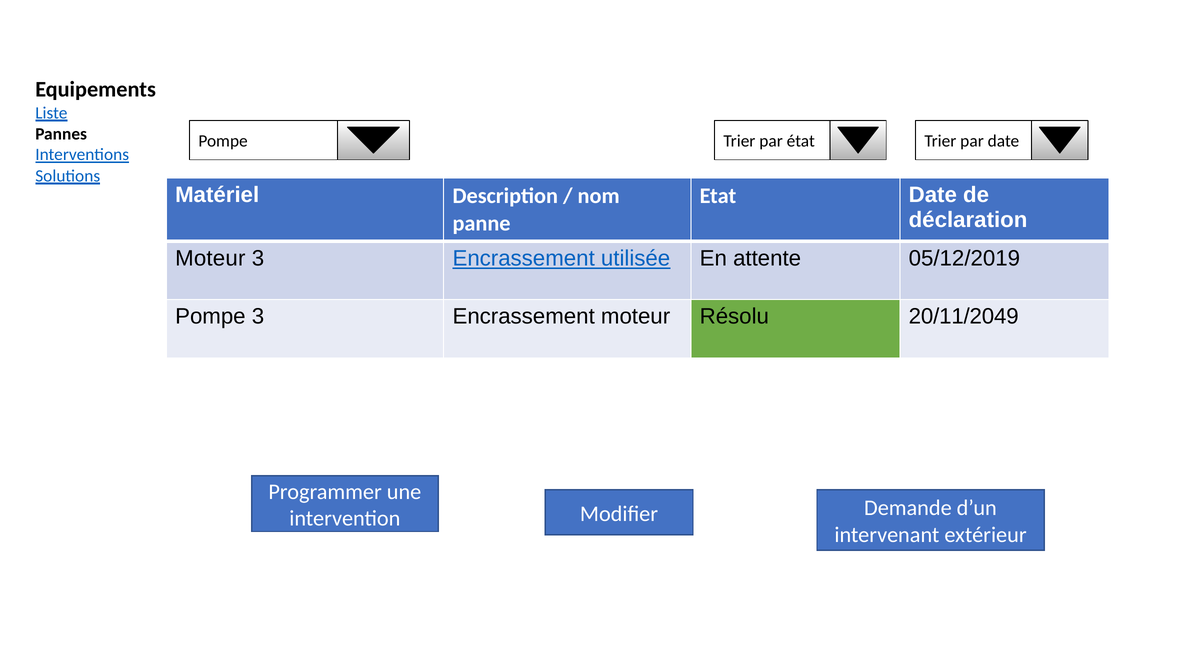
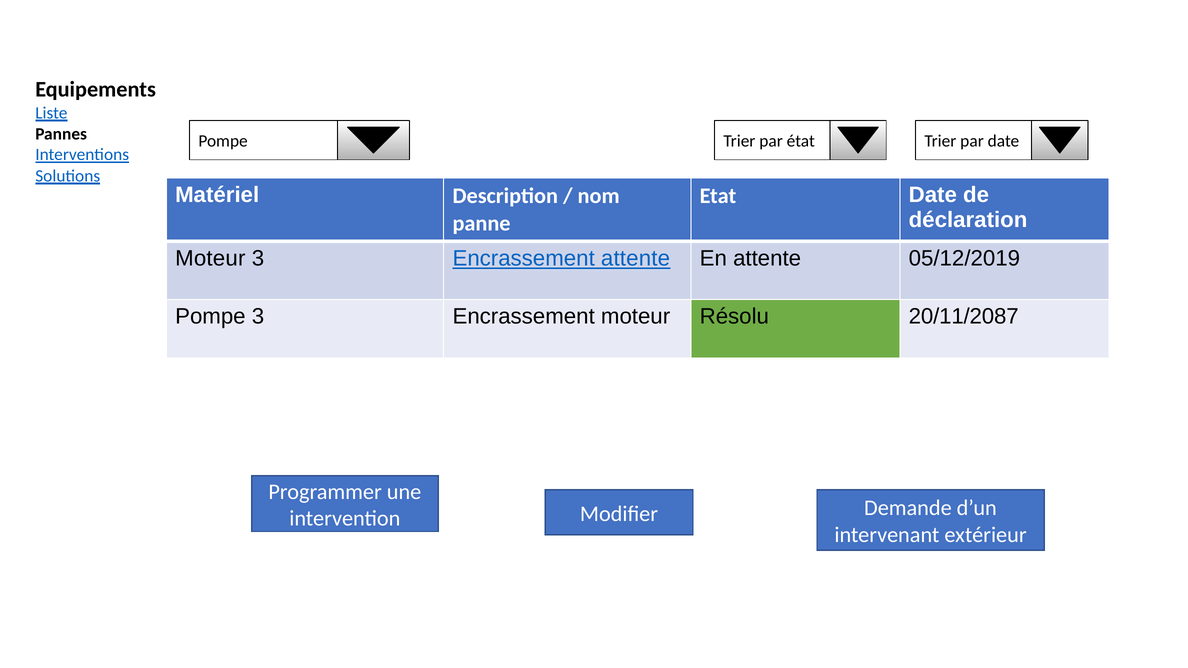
Encrassement utilisée: utilisée -> attente
20/11/2049: 20/11/2049 -> 20/11/2087
